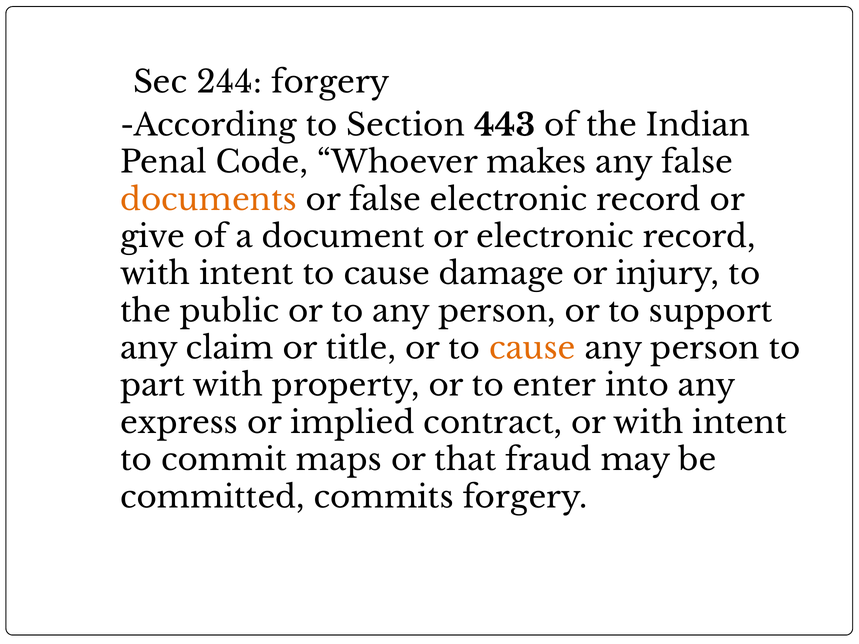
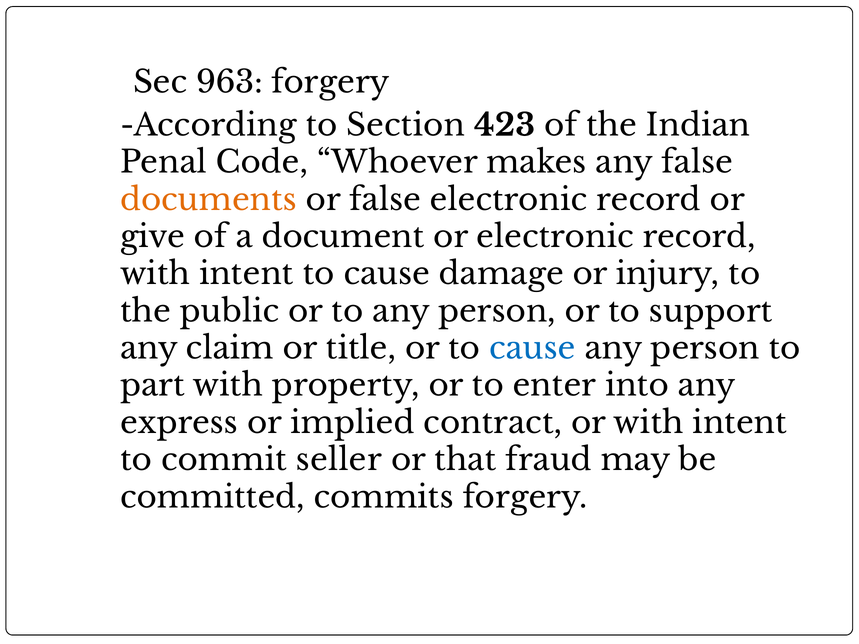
244: 244 -> 963
443: 443 -> 423
cause at (532, 349) colour: orange -> blue
maps: maps -> seller
